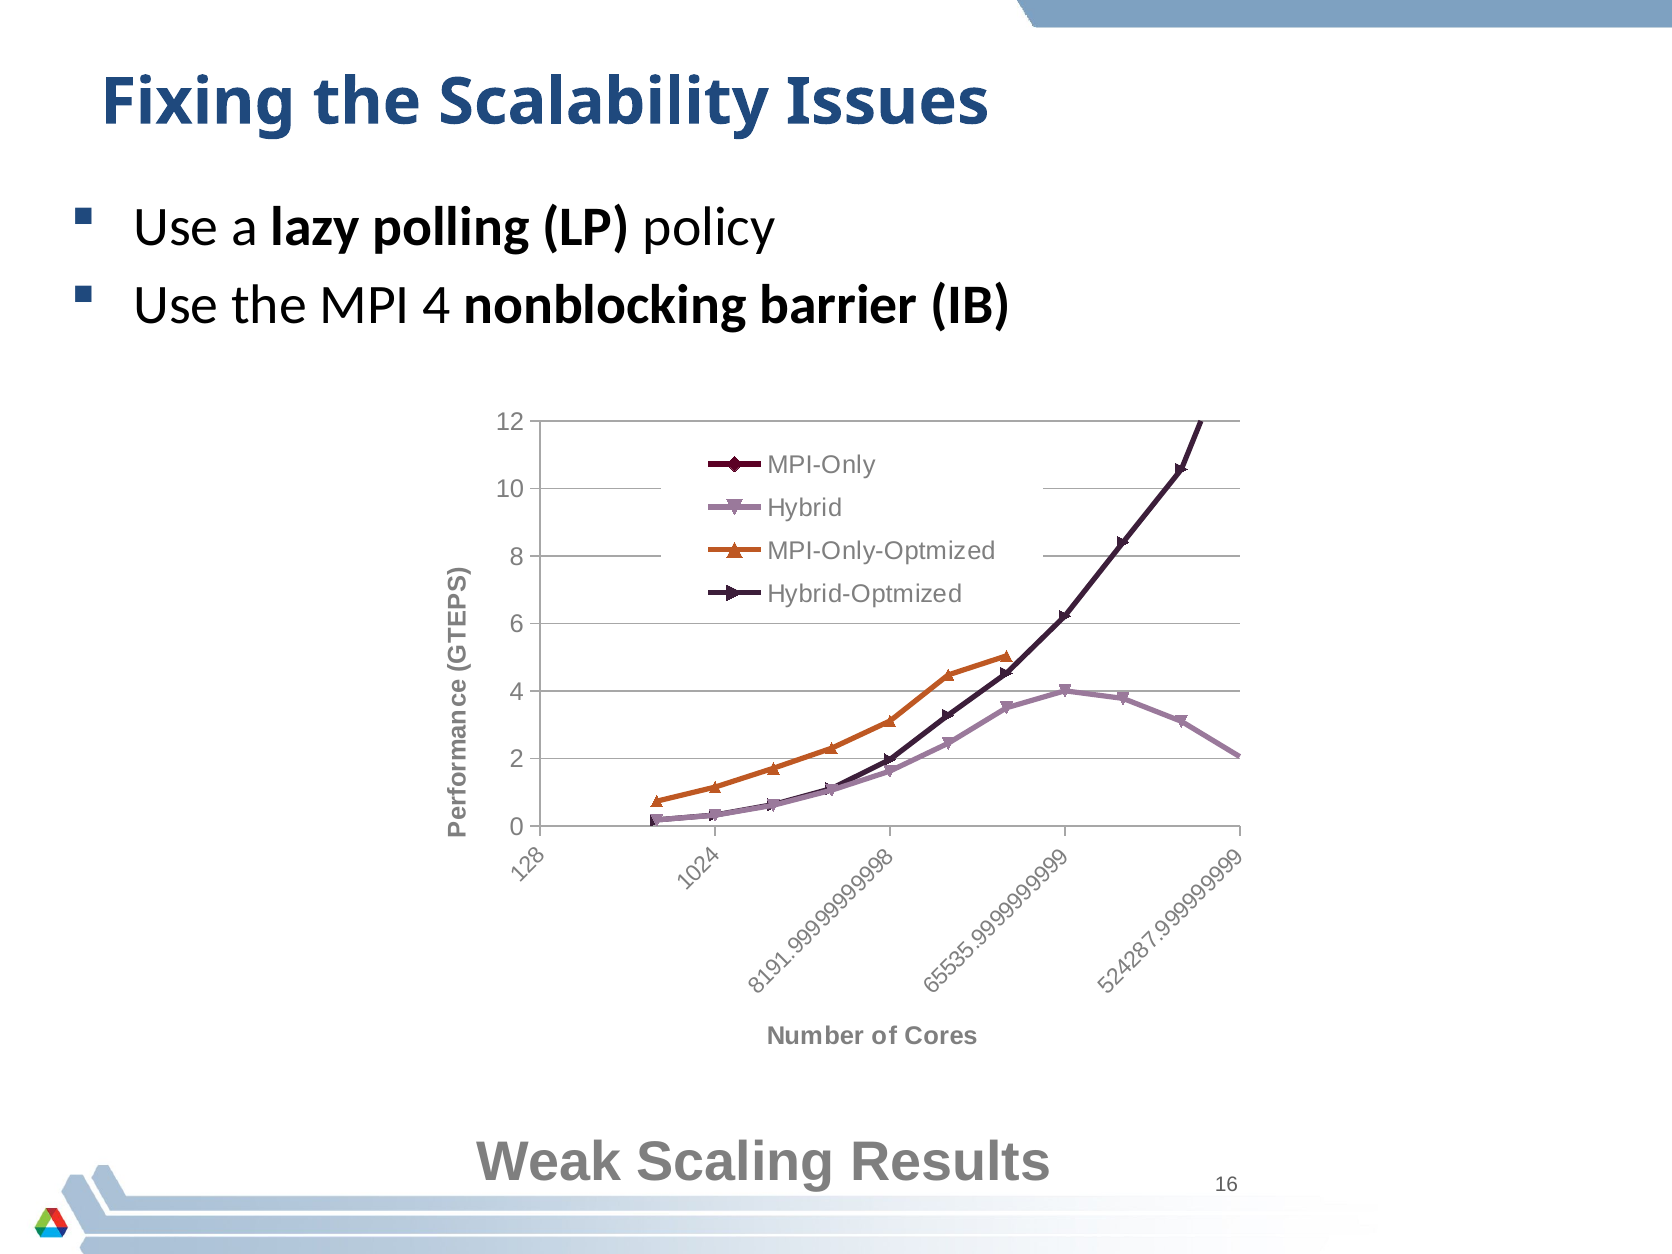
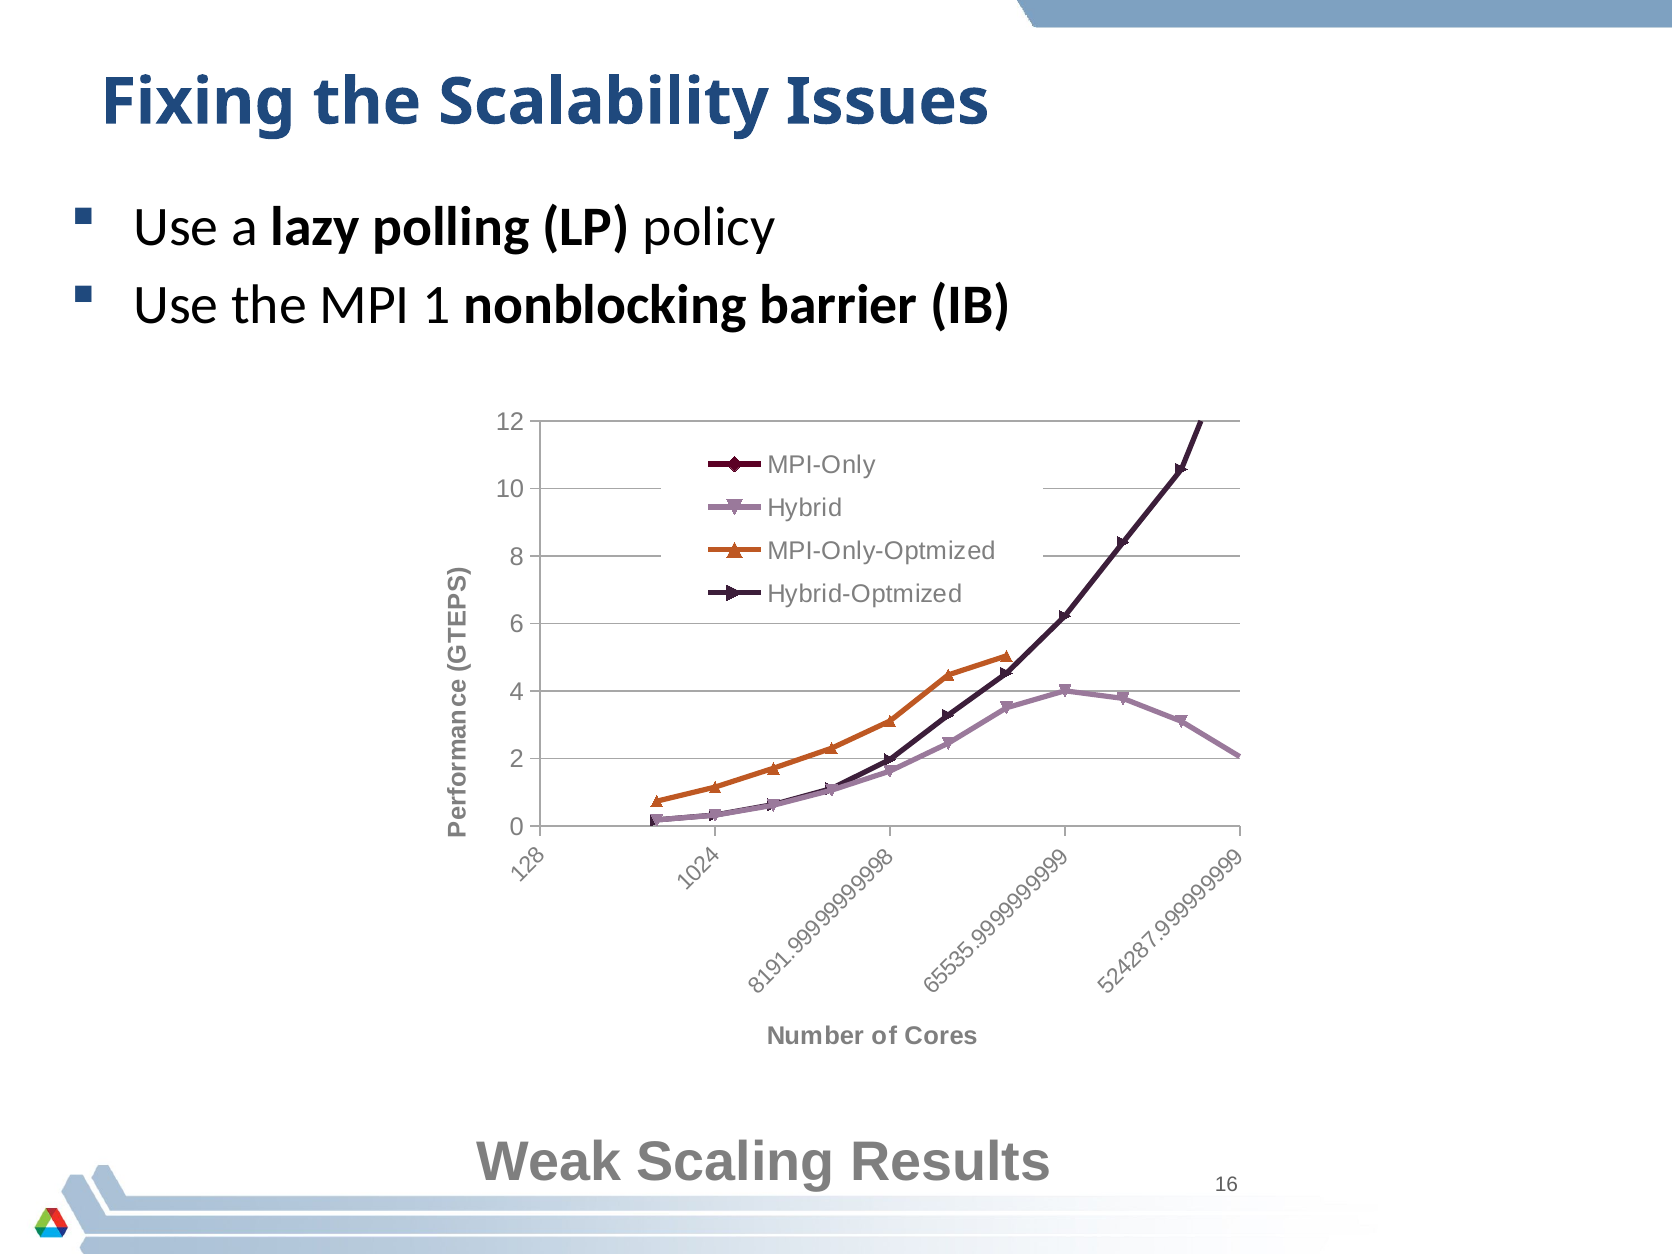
MPI 4: 4 -> 1
